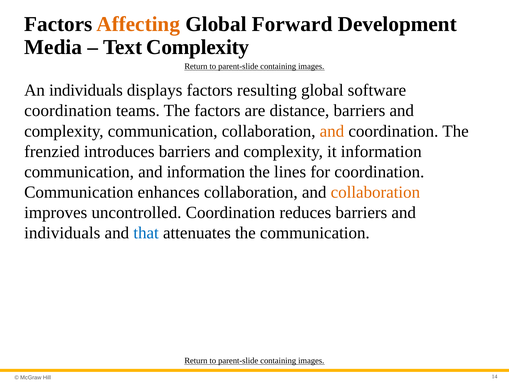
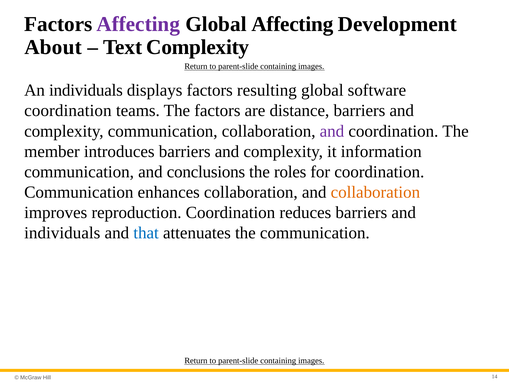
Affecting at (138, 24) colour: orange -> purple
Global Forward: Forward -> Affecting
Media: Media -> About
and at (332, 131) colour: orange -> purple
frenzied: frenzied -> member
and information: information -> conclusions
lines: lines -> roles
uncontrolled: uncontrolled -> reproduction
